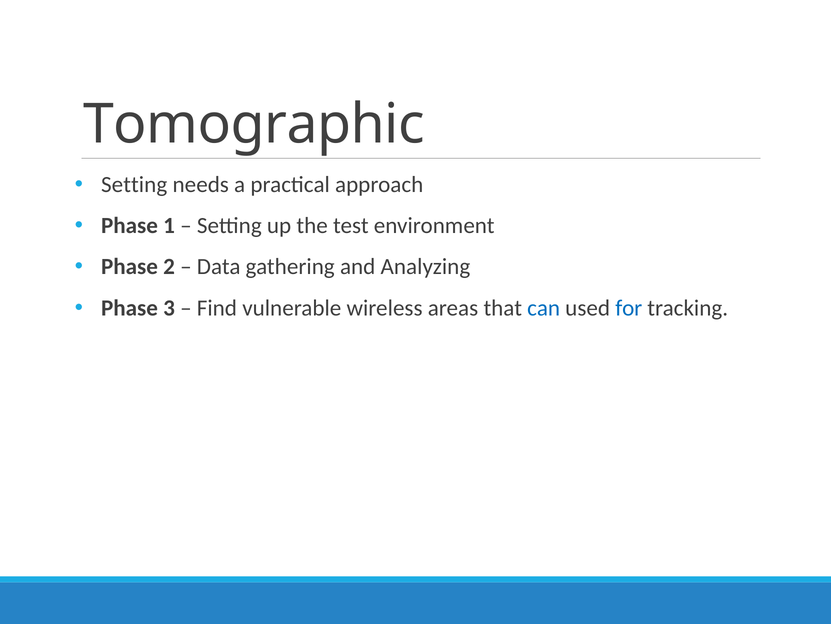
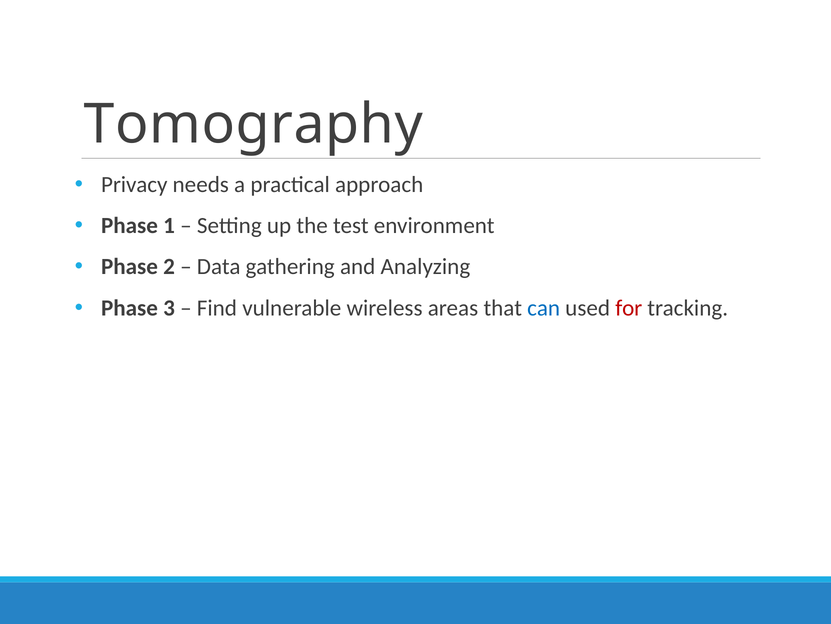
Tomographic: Tomographic -> Tomography
Setting at (134, 184): Setting -> Privacy
for colour: blue -> red
